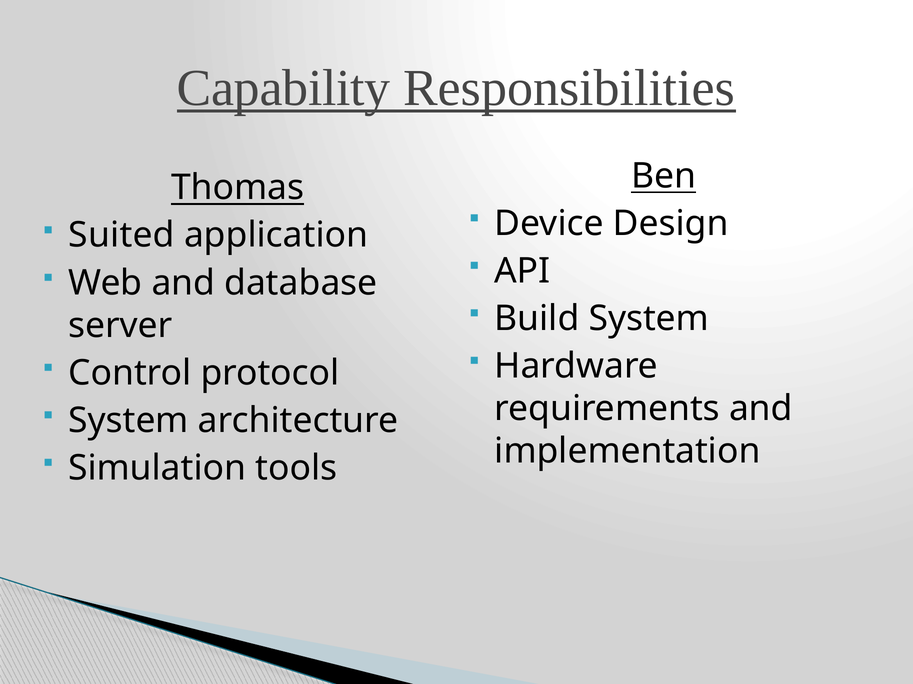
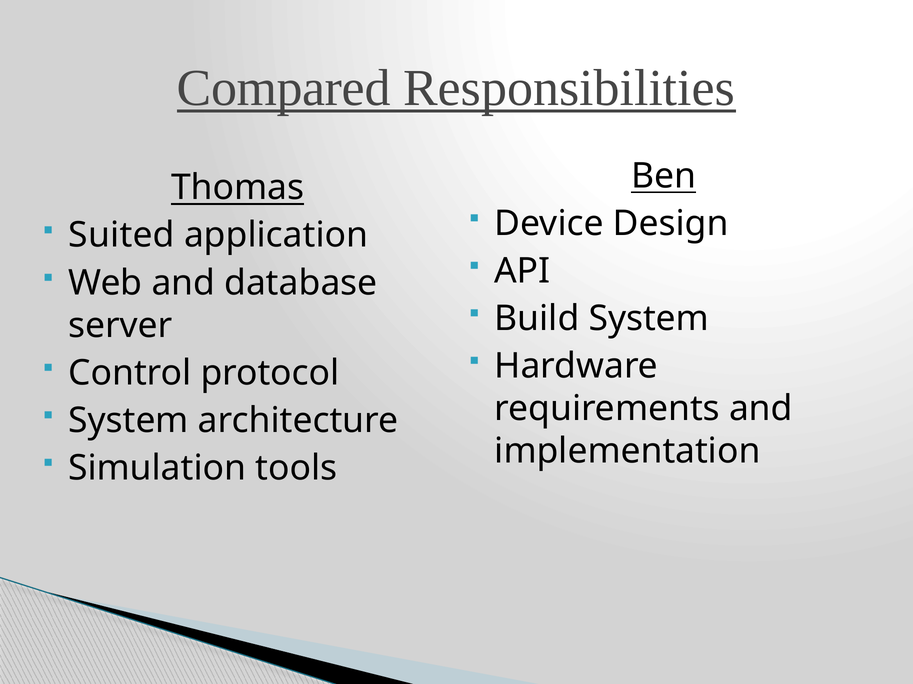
Capability: Capability -> Compared
